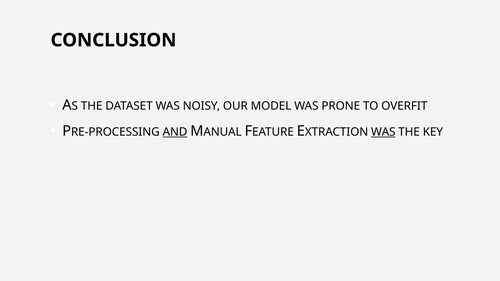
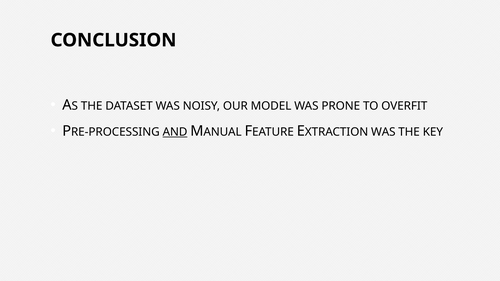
WAS at (383, 132) underline: present -> none
